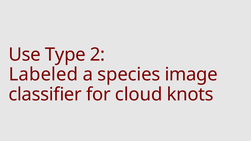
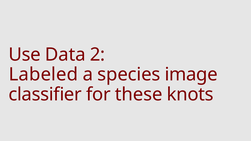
Type: Type -> Data
cloud: cloud -> these
